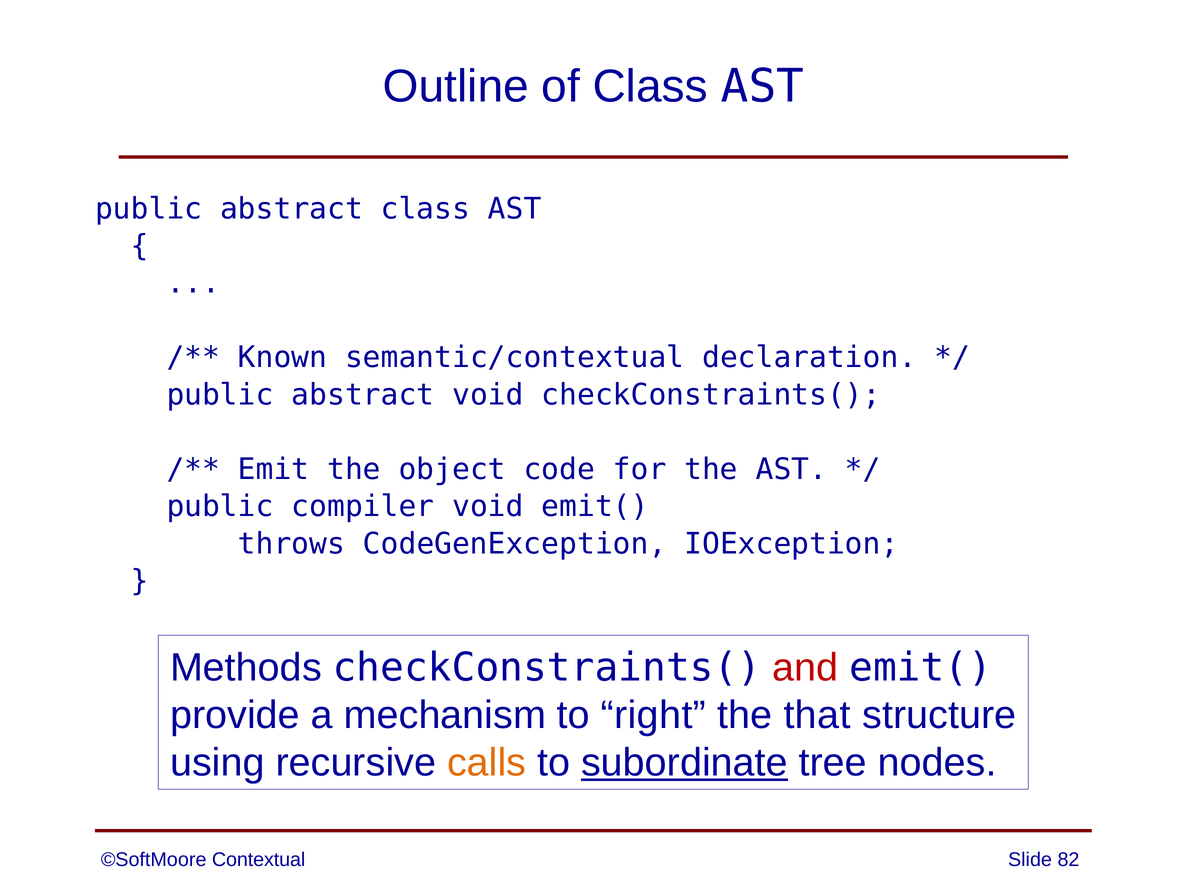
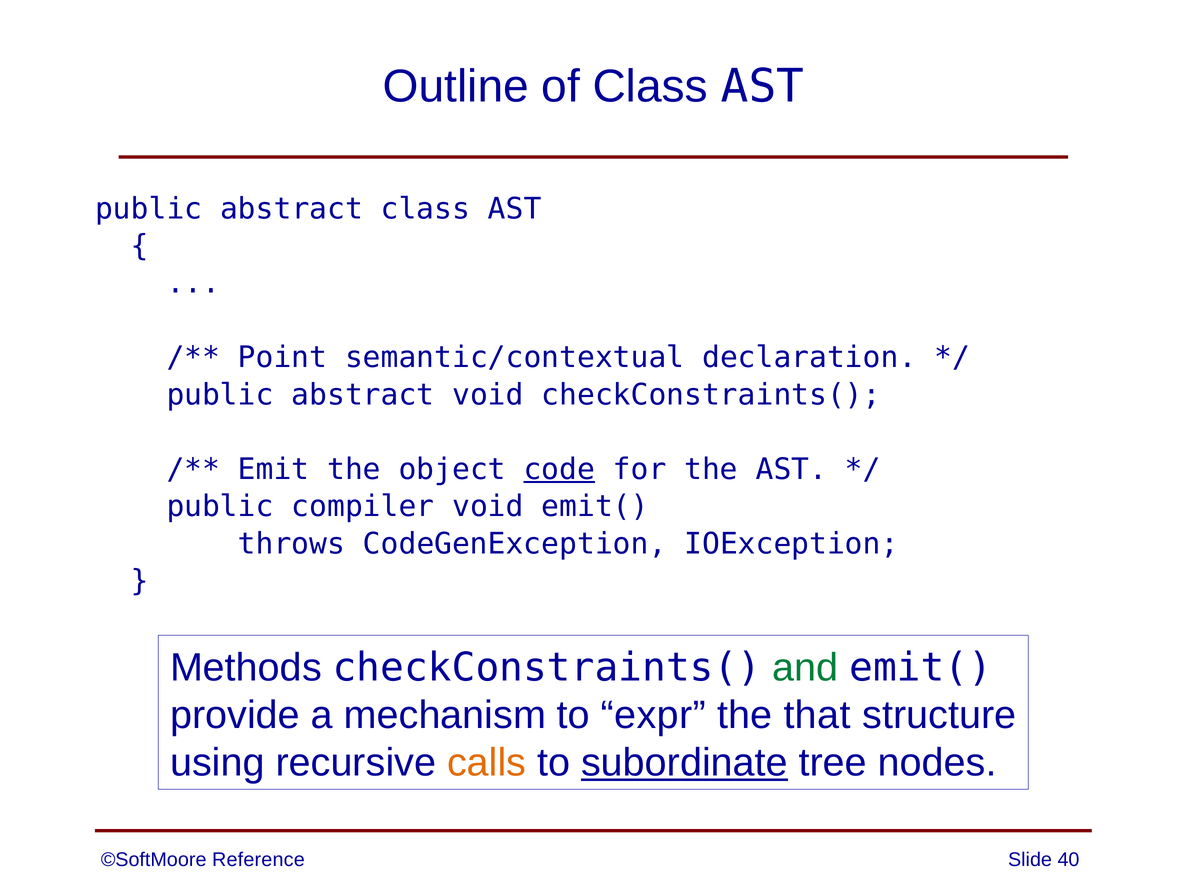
Known: Known -> Point
code underline: none -> present
and colour: red -> green
right: right -> expr
Contextual: Contextual -> Reference
82: 82 -> 40
